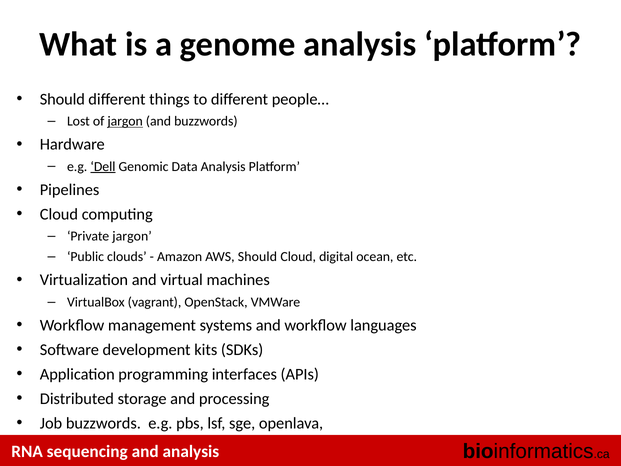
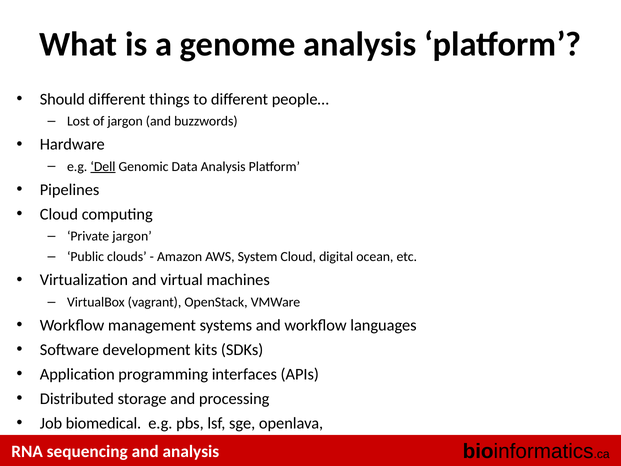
jargon at (125, 121) underline: present -> none
AWS Should: Should -> System
Job buzzwords: buzzwords -> biomedical
